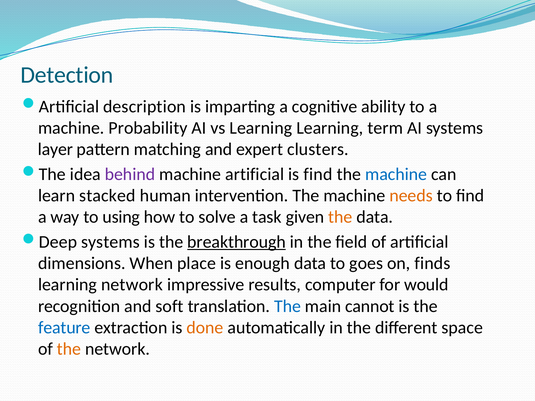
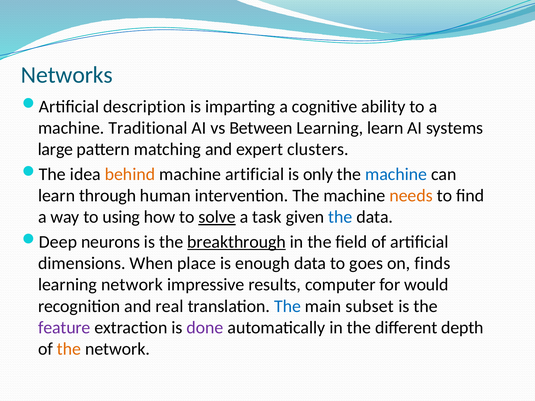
Detection: Detection -> Networks
Probability: Probability -> Traditional
vs Learning: Learning -> Between
Learning term: term -> learn
layer: layer -> large
behind colour: purple -> orange
is find: find -> only
stacked: stacked -> through
solve underline: none -> present
the at (340, 217) colour: orange -> blue
Deep systems: systems -> neurons
soft: soft -> real
cannot: cannot -> subset
feature colour: blue -> purple
done colour: orange -> purple
space: space -> depth
